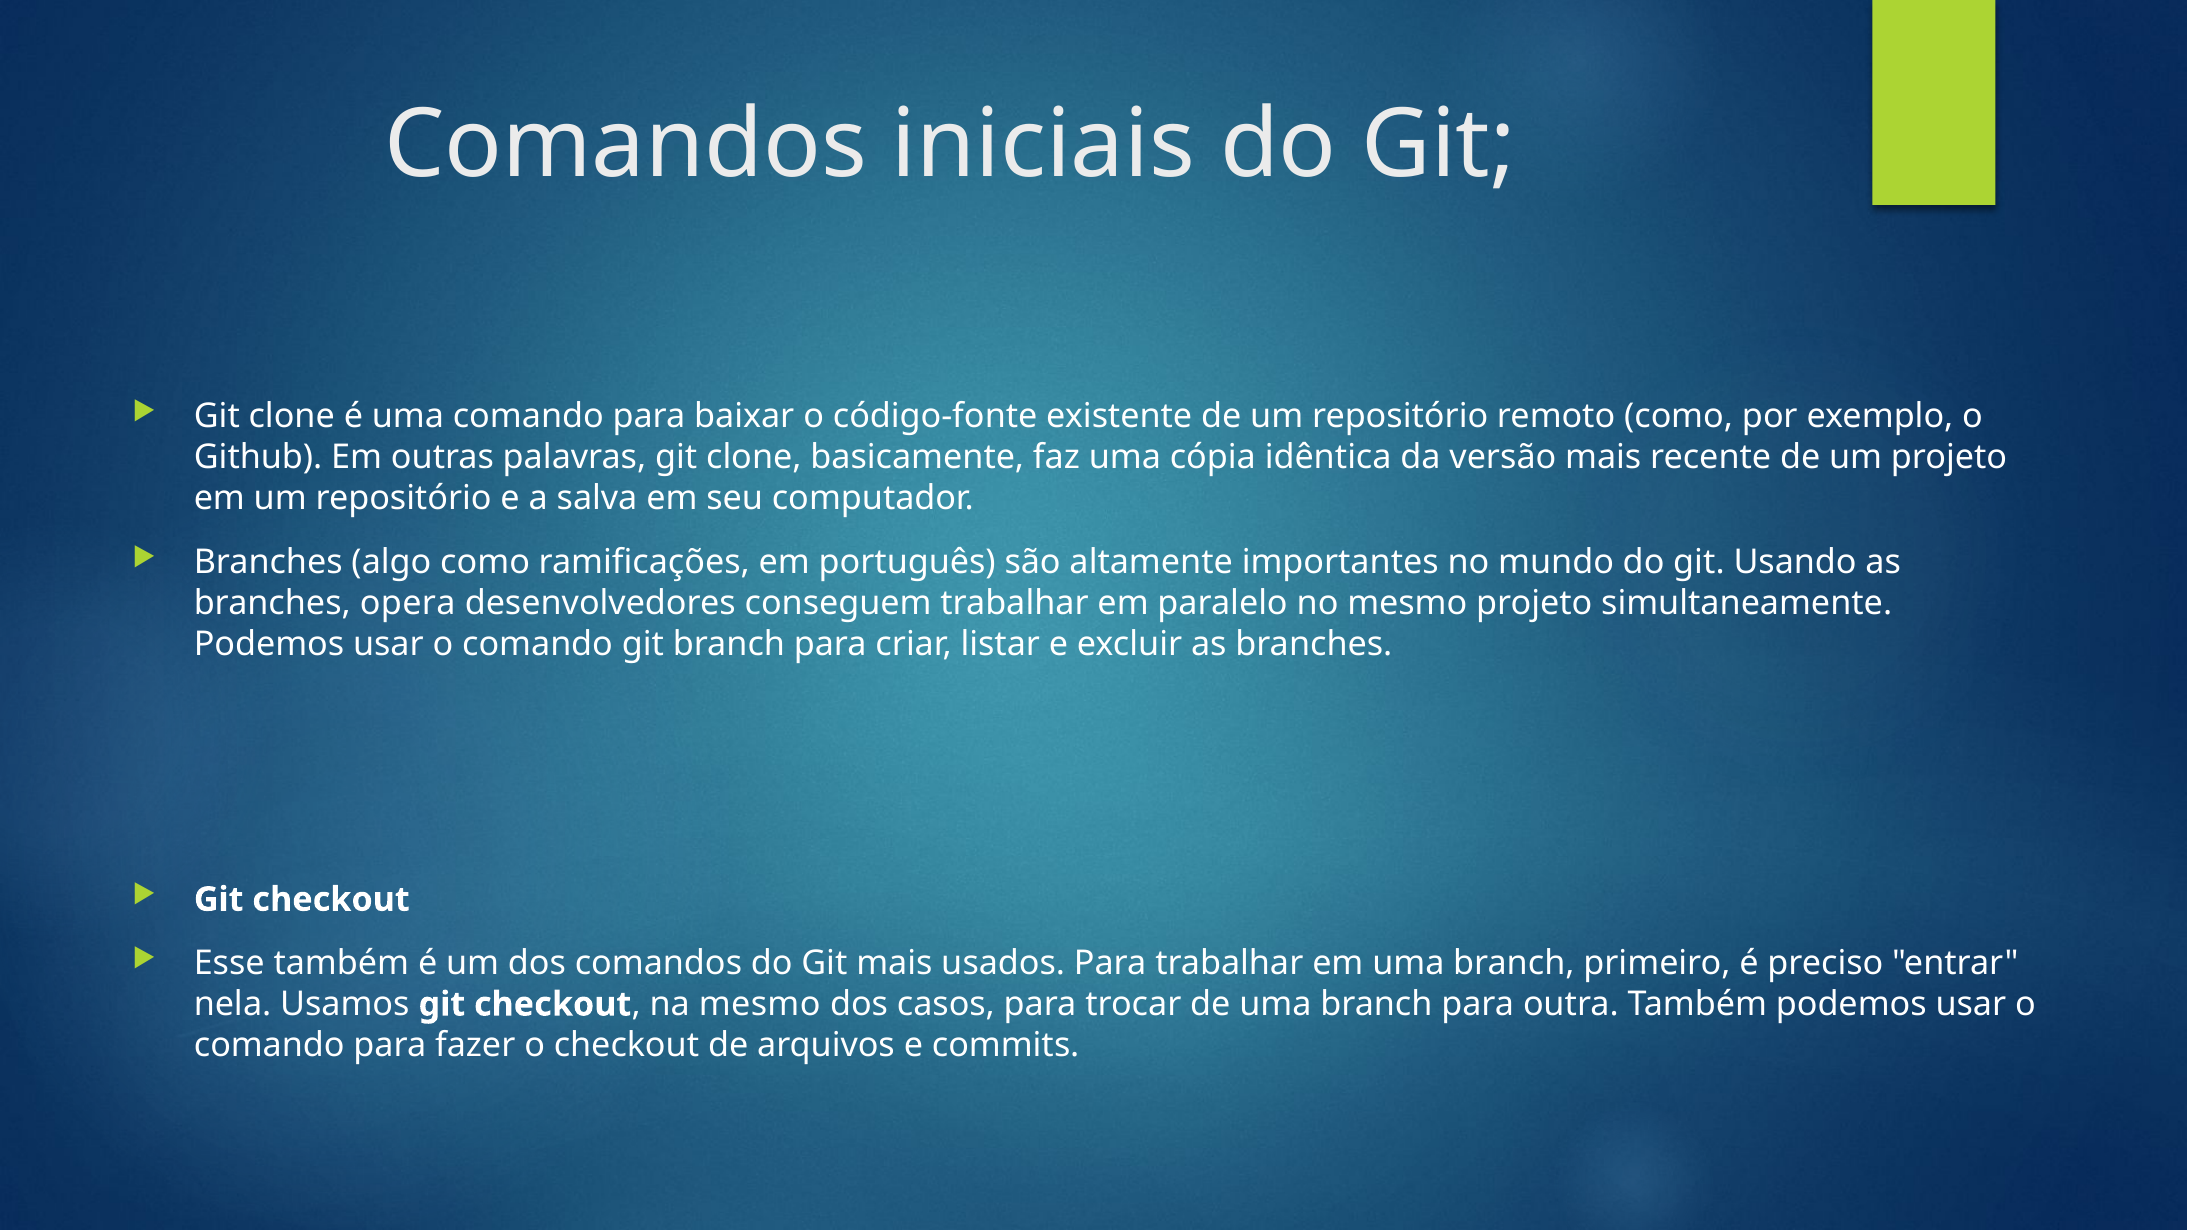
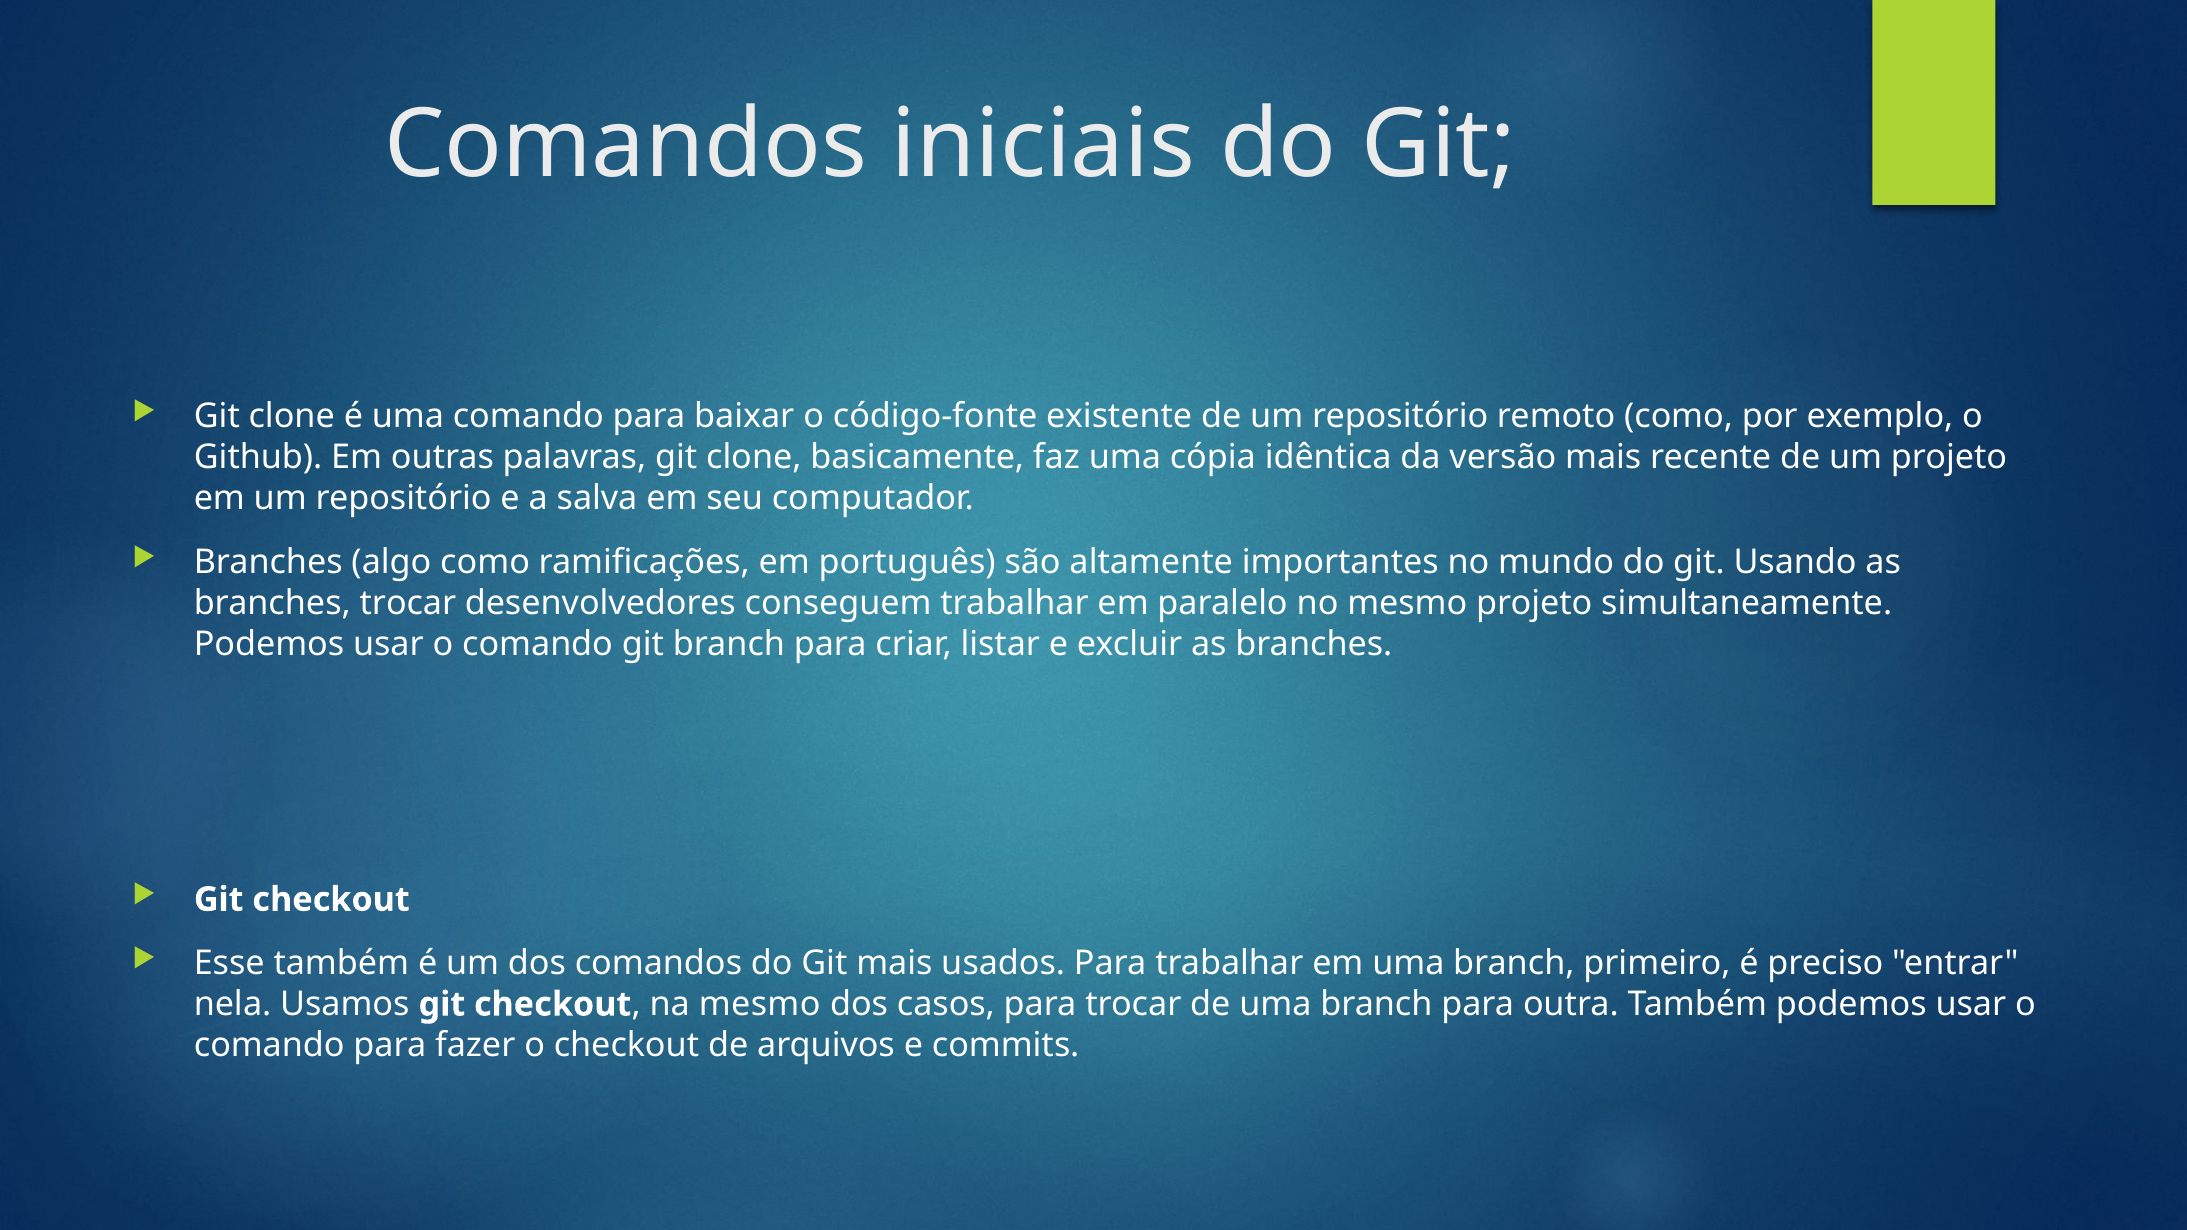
branches opera: opera -> trocar
